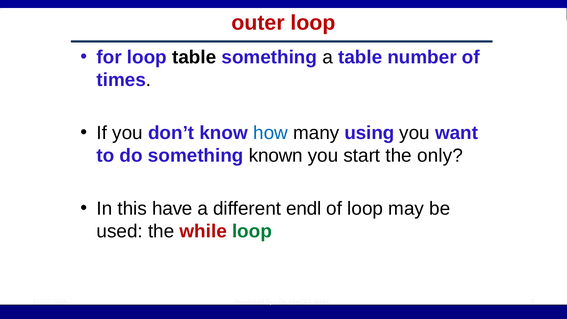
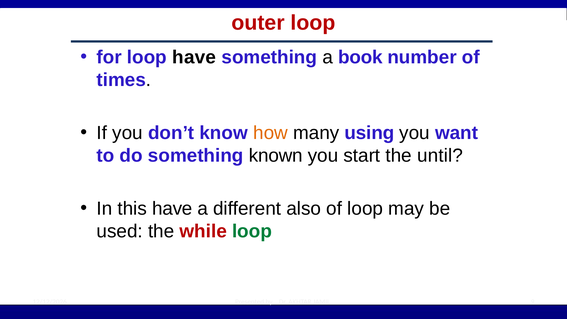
loop table: table -> have
a table: table -> book
how colour: blue -> orange
only: only -> until
endl: endl -> also
